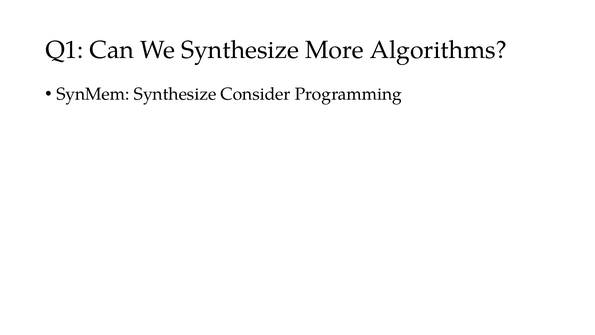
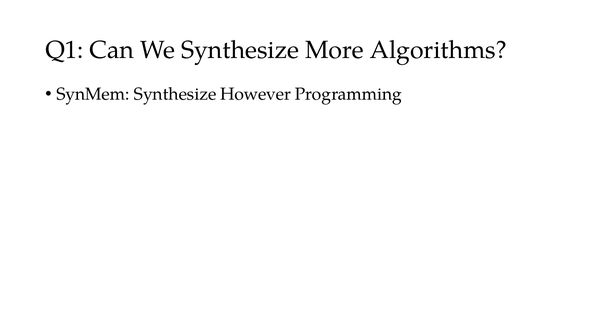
Consider: Consider -> However
